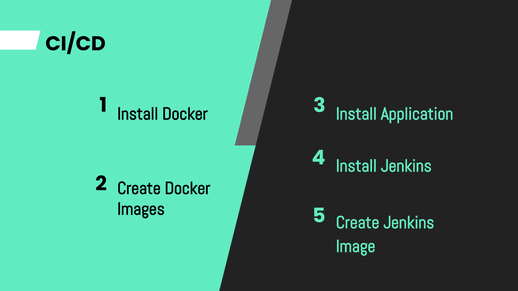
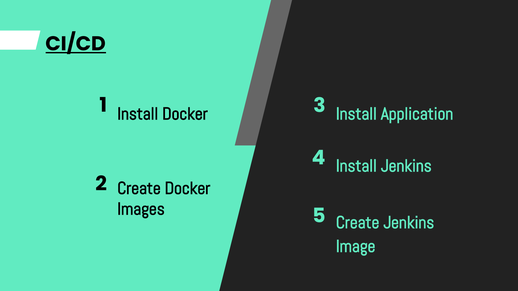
CI/CD underline: none -> present
